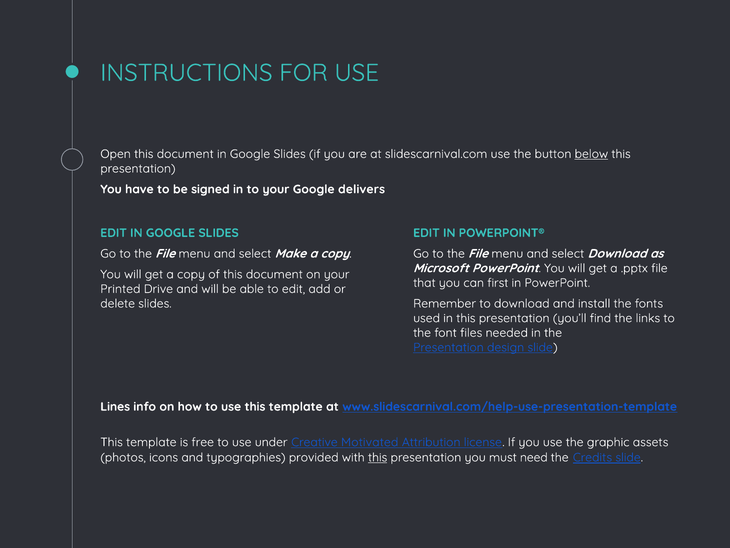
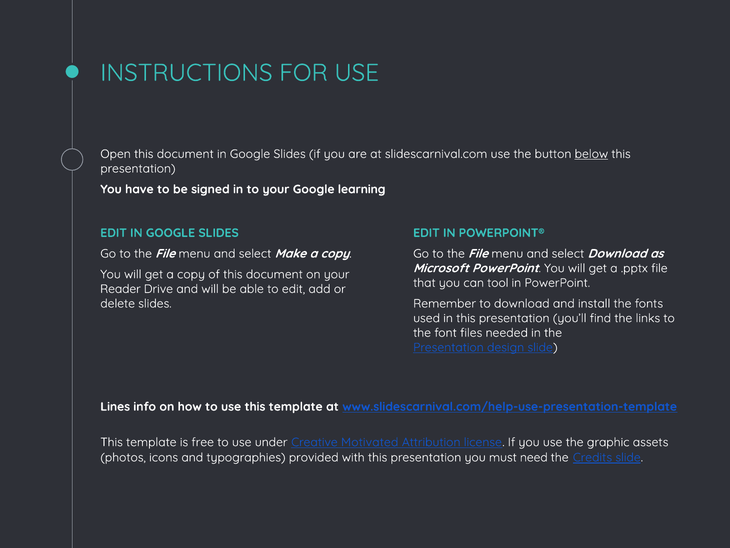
delivers: delivers -> learning
first: first -> tool
Printed: Printed -> Reader
this at (378, 457) underline: present -> none
